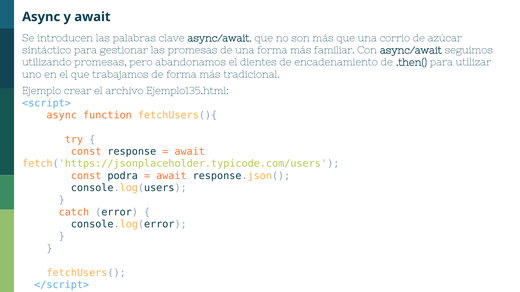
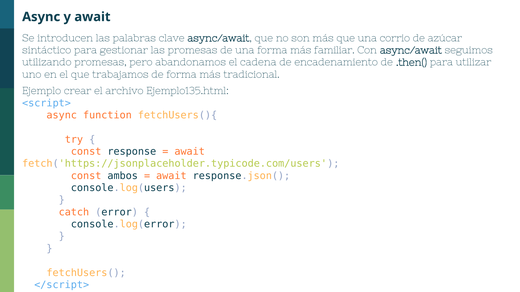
dientes: dientes -> cadena
podra: podra -> ambos
